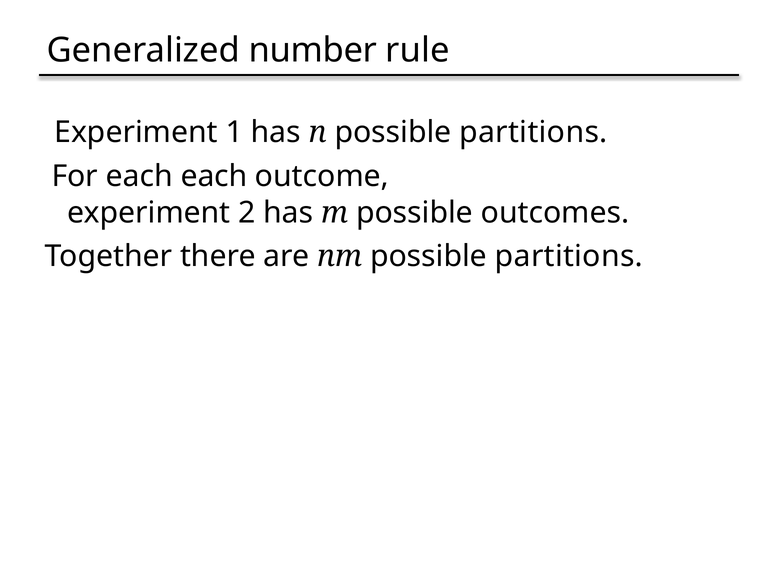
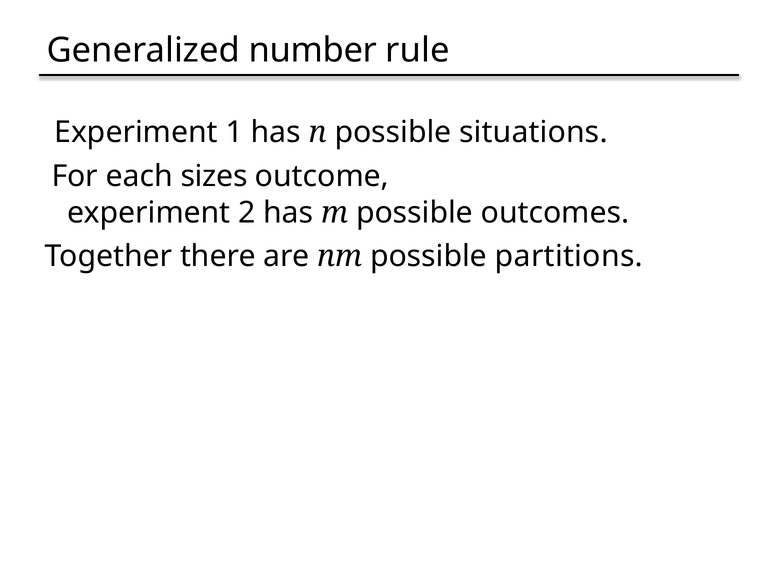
n possible partitions: partitions -> situations
each each: each -> sizes
